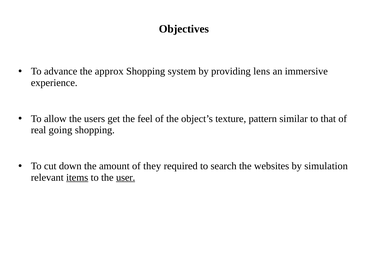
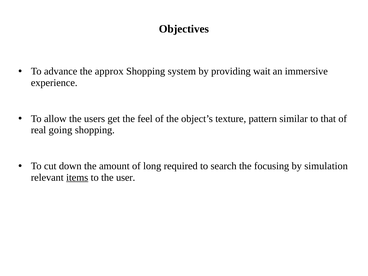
lens: lens -> wait
they: they -> long
websites: websites -> focusing
user underline: present -> none
